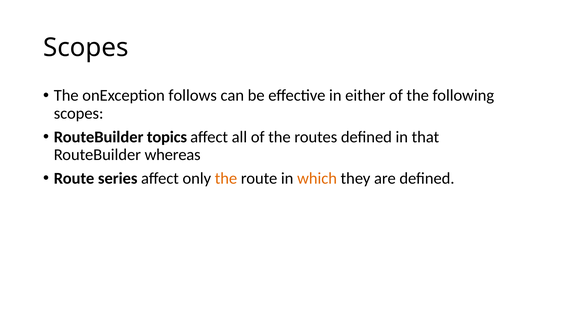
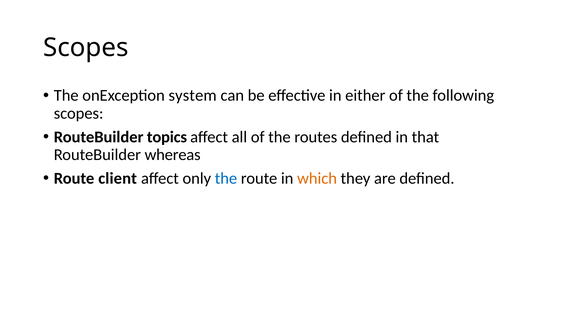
follows: follows -> system
series: series -> client
the at (226, 179) colour: orange -> blue
